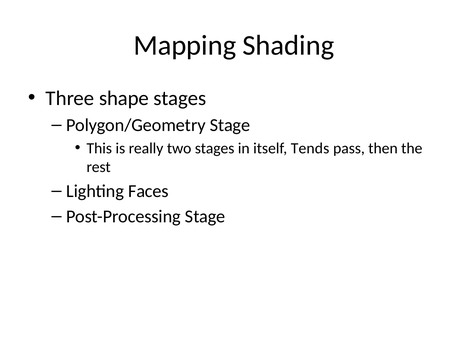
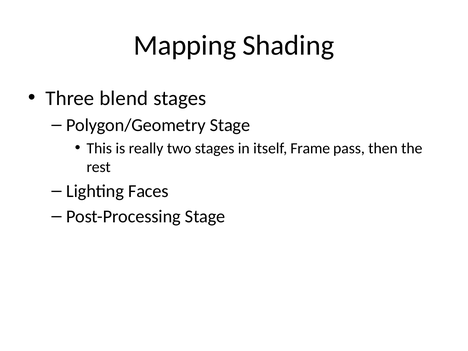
shape: shape -> blend
Tends: Tends -> Frame
